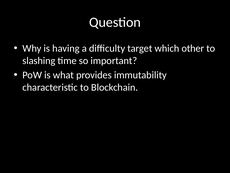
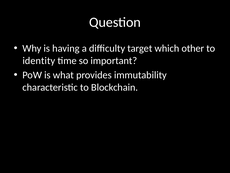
slashing: slashing -> identity
